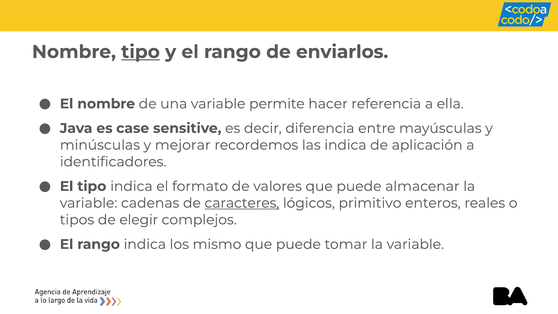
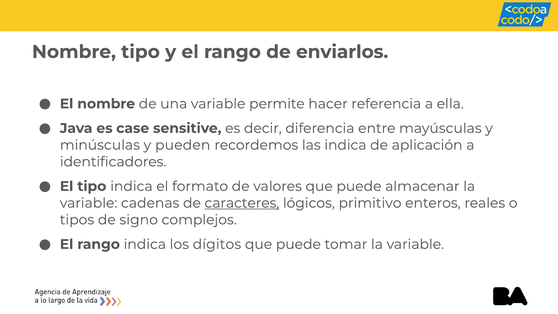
tipo at (141, 52) underline: present -> none
mejorar: mejorar -> pueden
elegir: elegir -> signo
mismo: mismo -> dígitos
